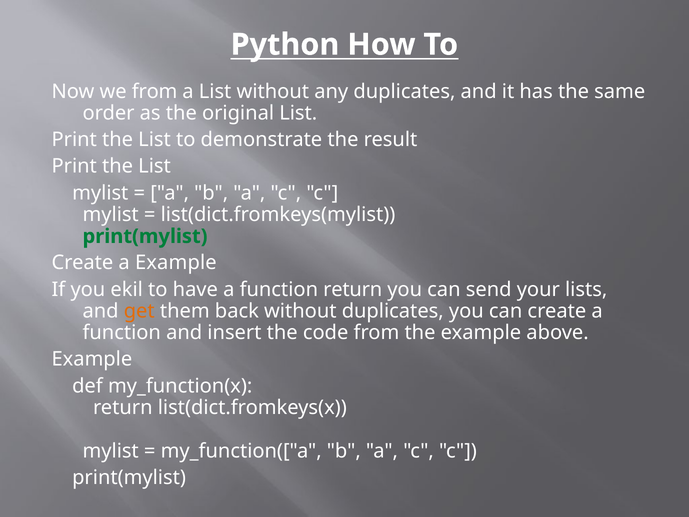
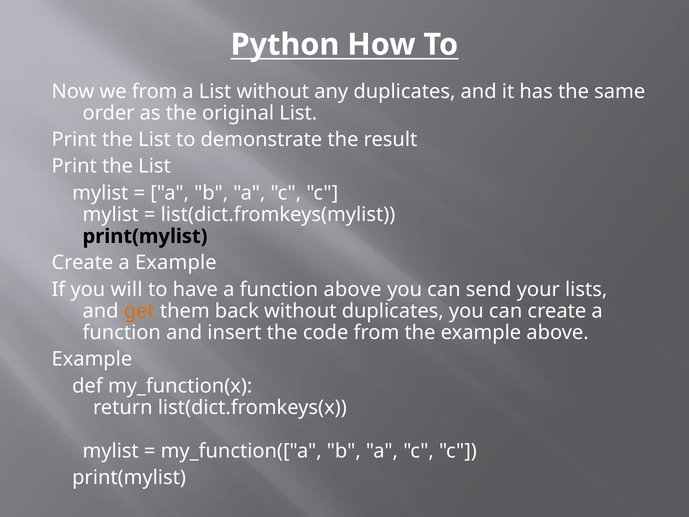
print(mylist at (145, 236) colour: green -> black
ekil: ekil -> will
function return: return -> above
